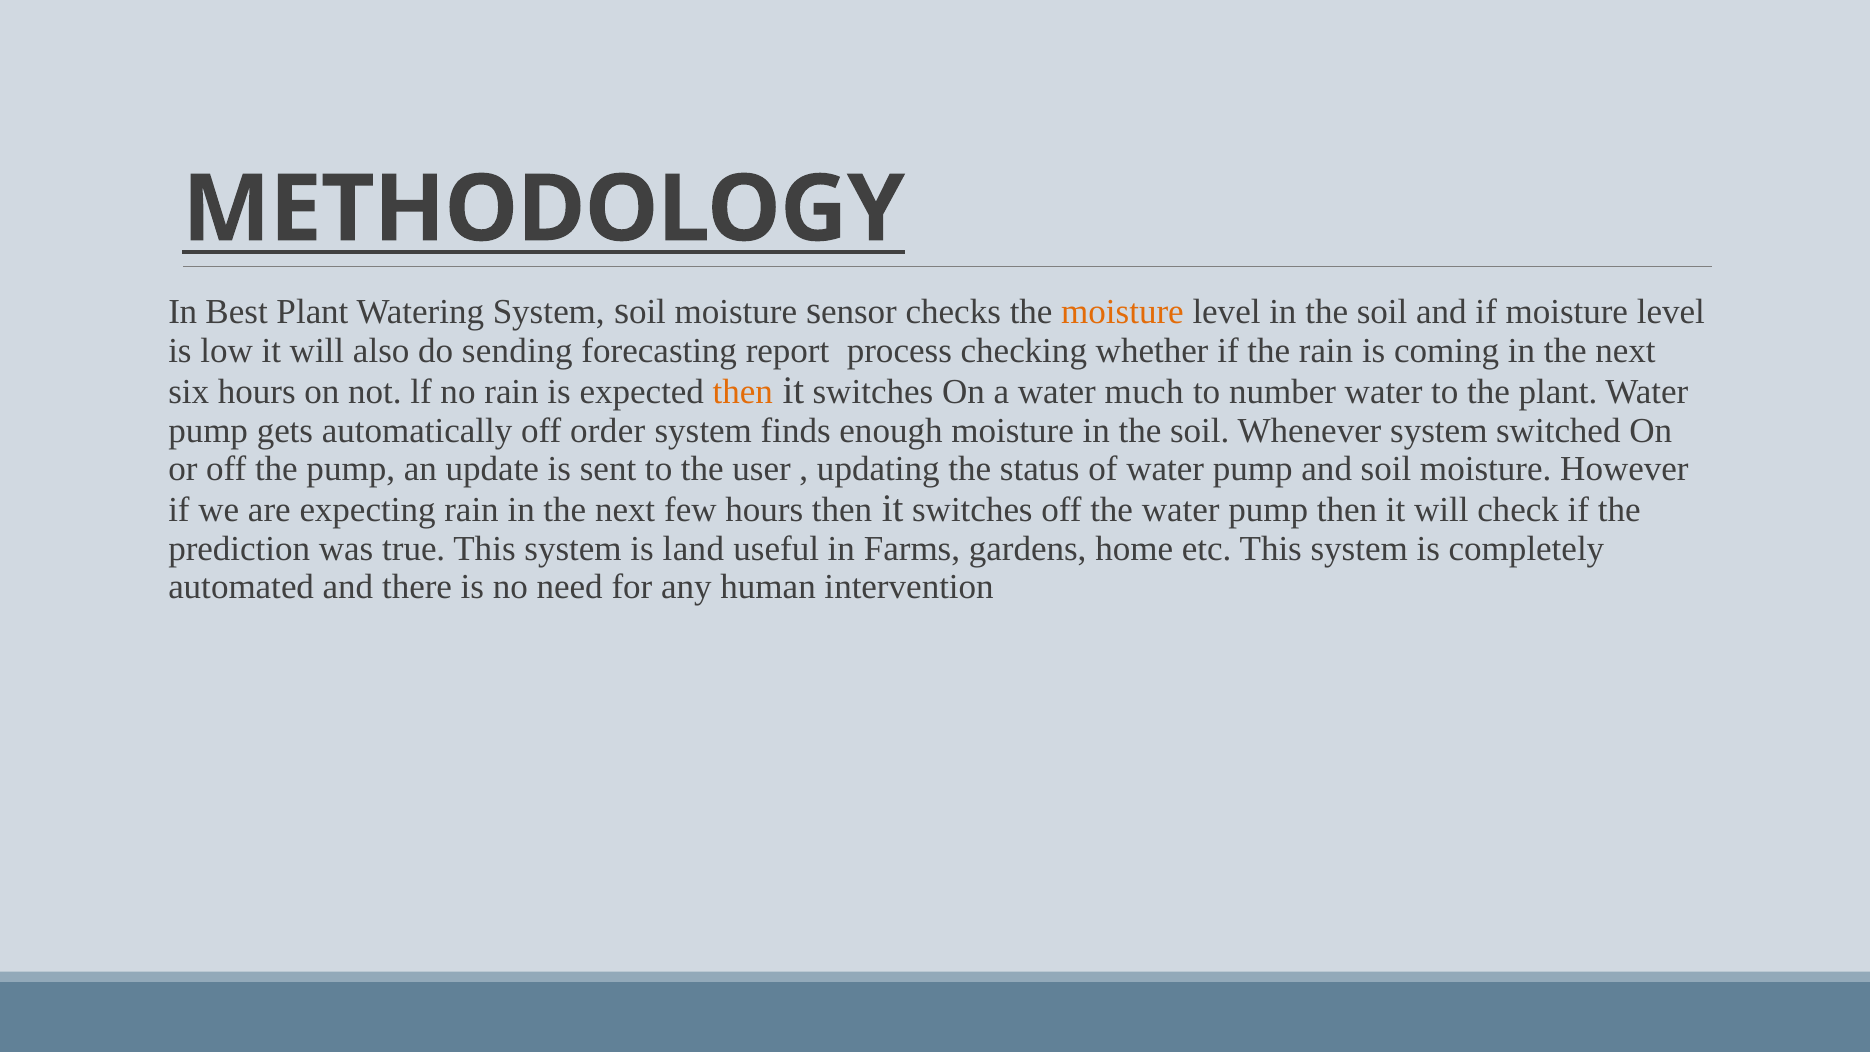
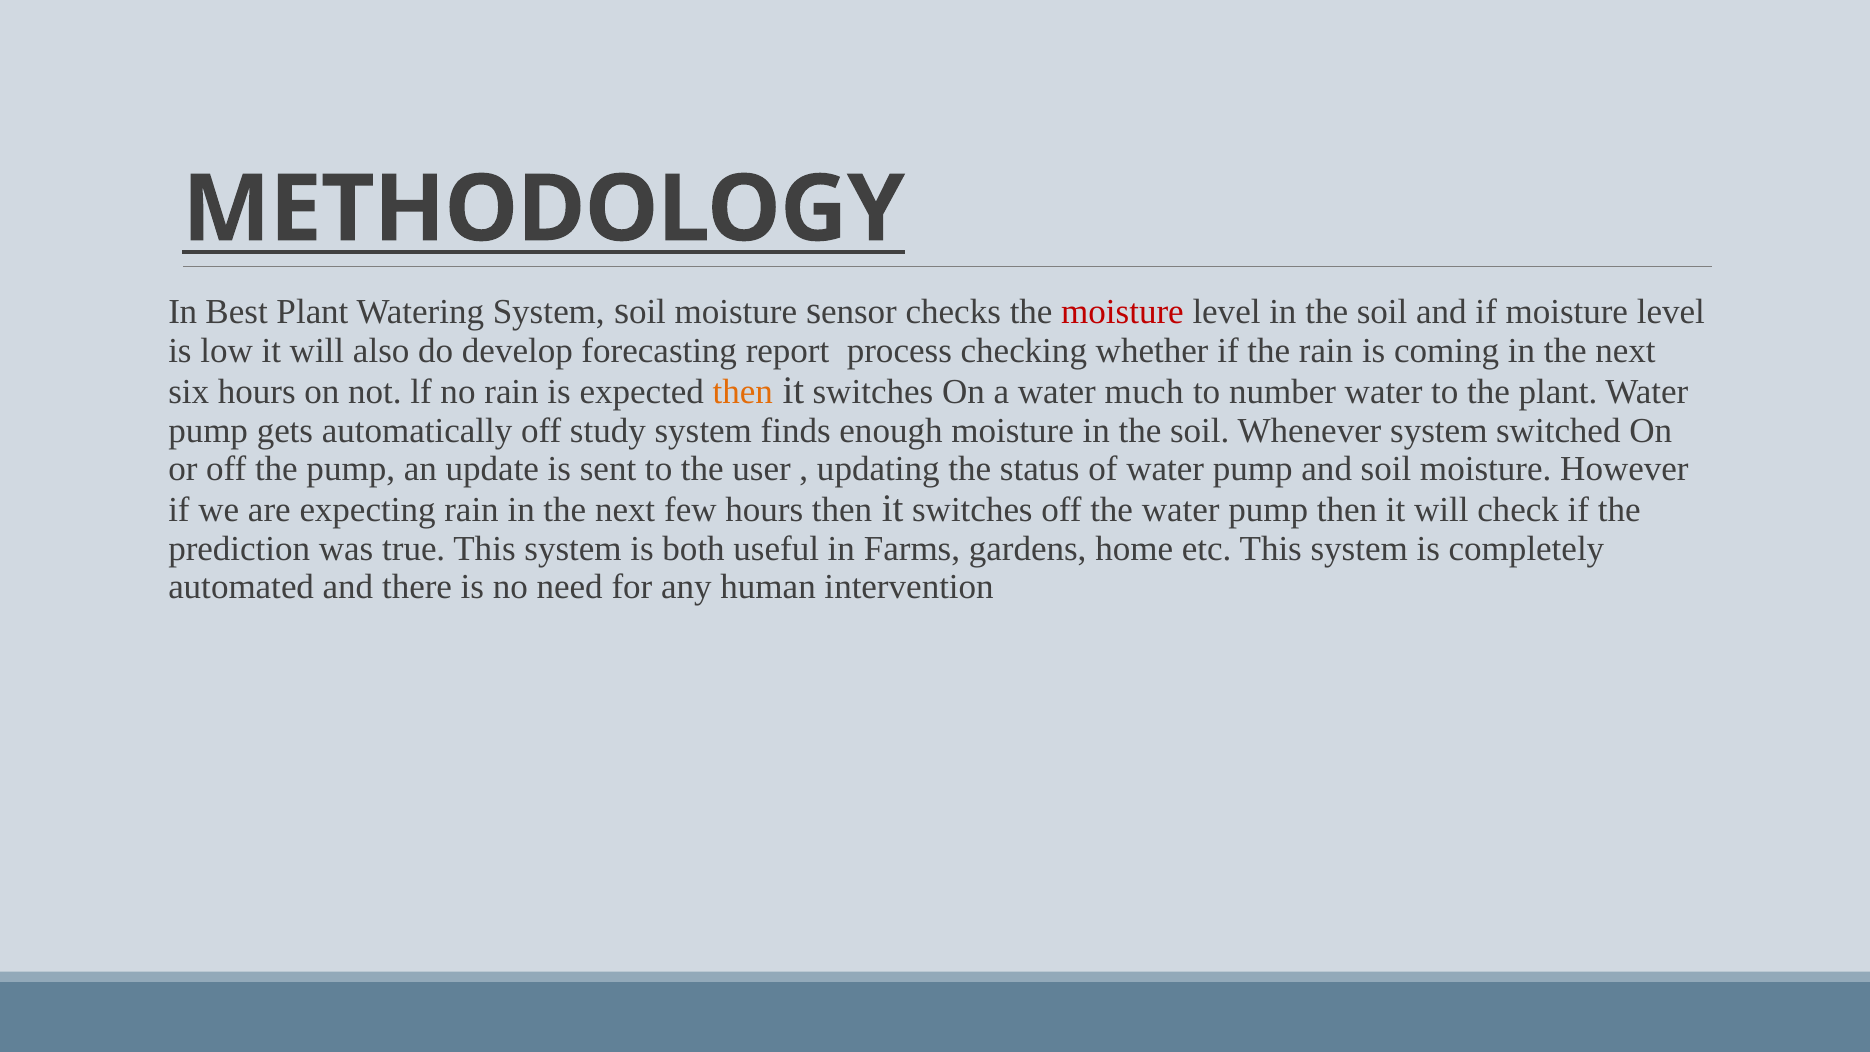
moisture at (1122, 312) colour: orange -> red
sending: sending -> develop
order: order -> study
land: land -> both
